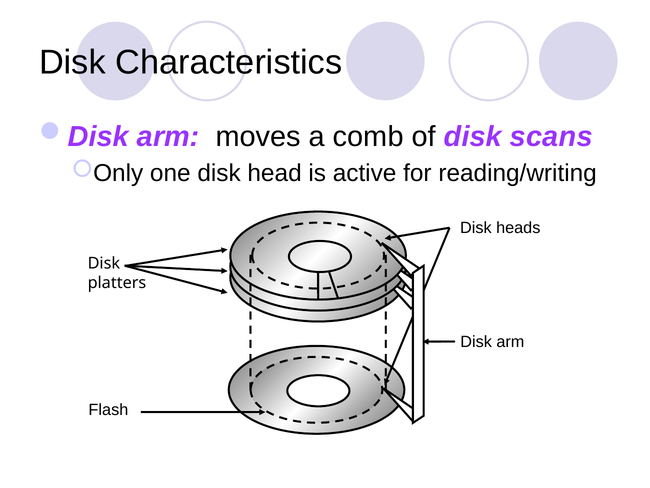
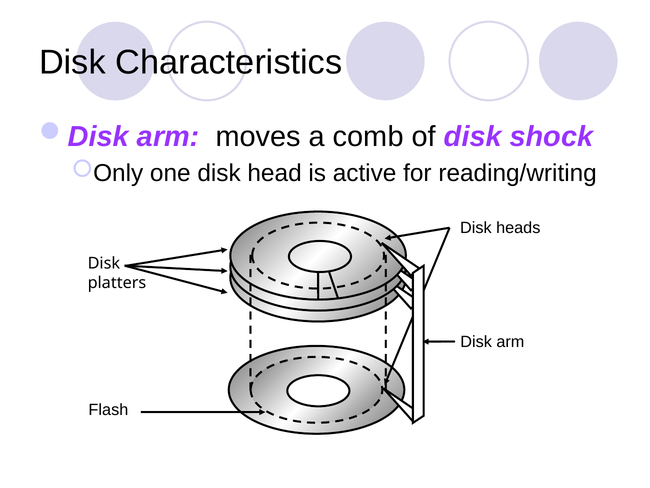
scans: scans -> shock
